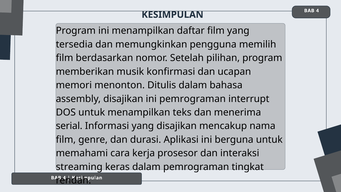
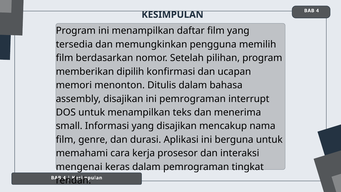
musik: musik -> dipilih
serial: serial -> small
streaming: streaming -> mengenai
